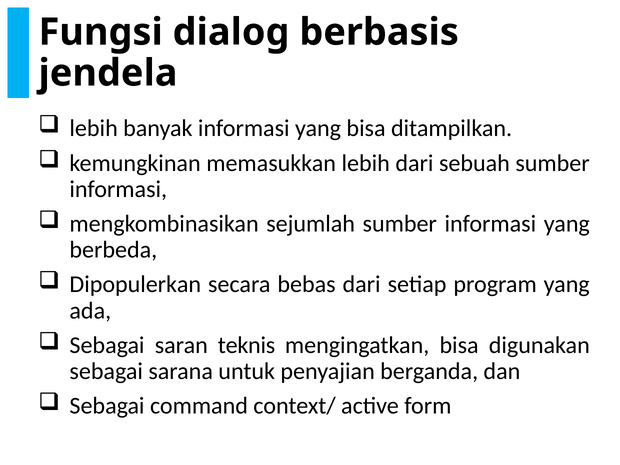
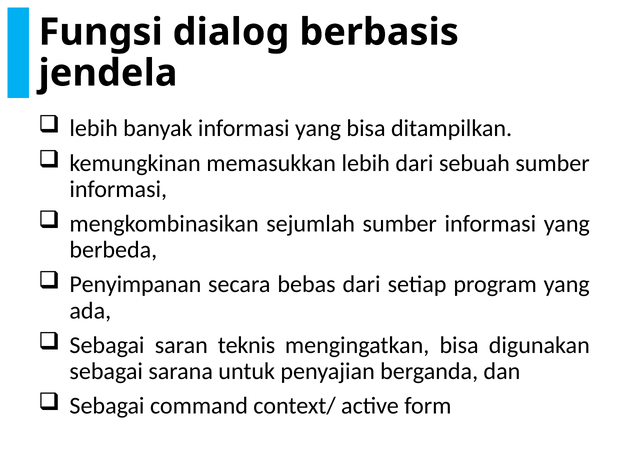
Dipopulerkan: Dipopulerkan -> Penyimpanan
